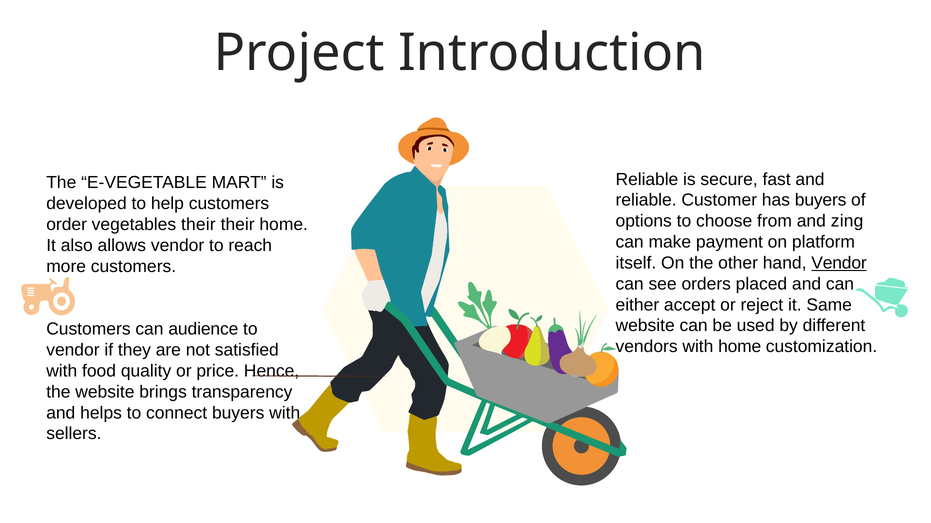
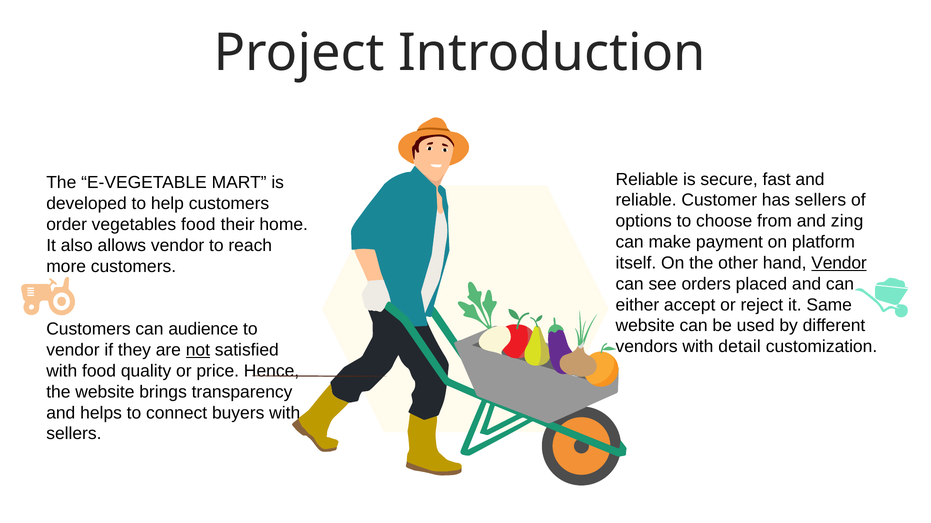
has buyers: buyers -> sellers
vegetables their: their -> food
with home: home -> detail
not underline: none -> present
